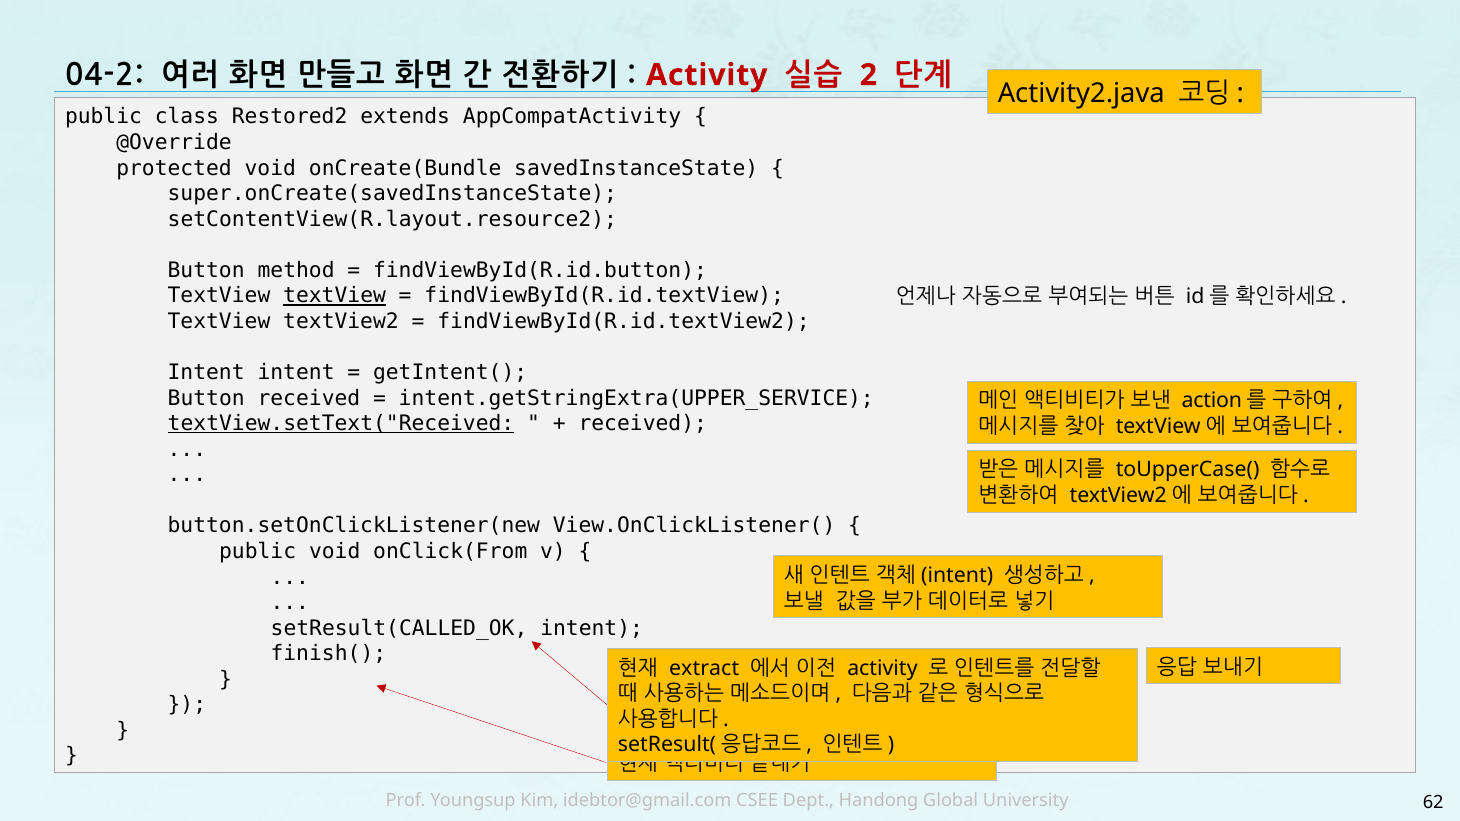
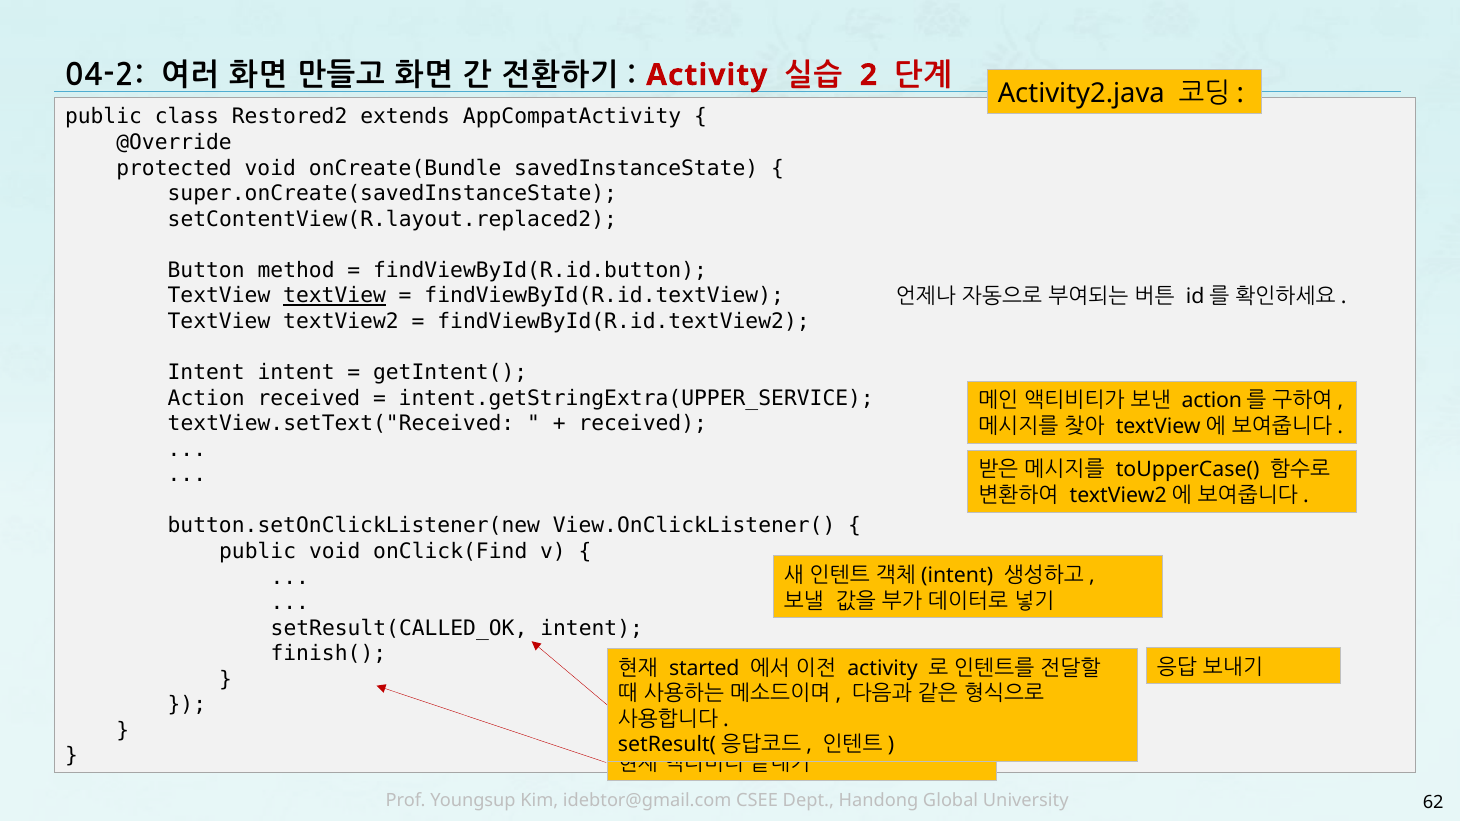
setContentView(R.layout.resource2: setContentView(R.layout.resource2 -> setContentView(R.layout.replaced2
Button at (206, 398): Button -> Action
textView.setText("Received underline: present -> none
onClick(From: onClick(From -> onClick(Find
extract: extract -> started
